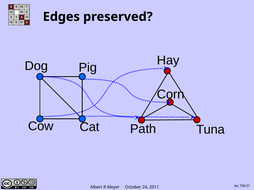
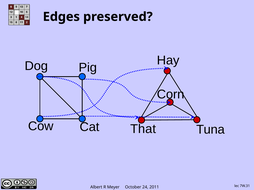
Path: Path -> That
